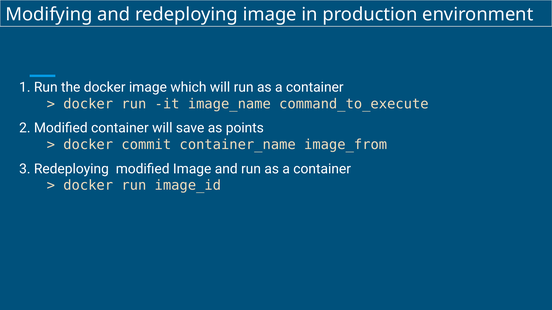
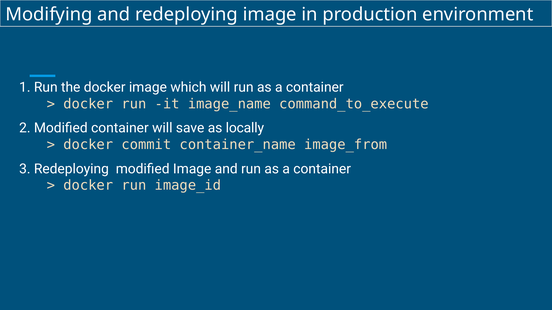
points: points -> locally
